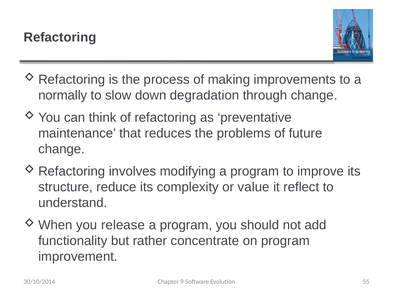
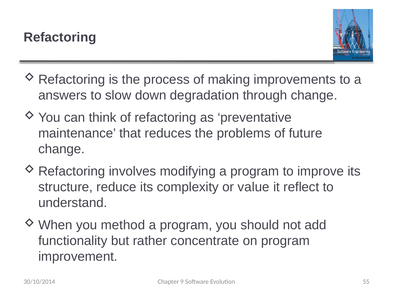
normally: normally -> answers
release: release -> method
